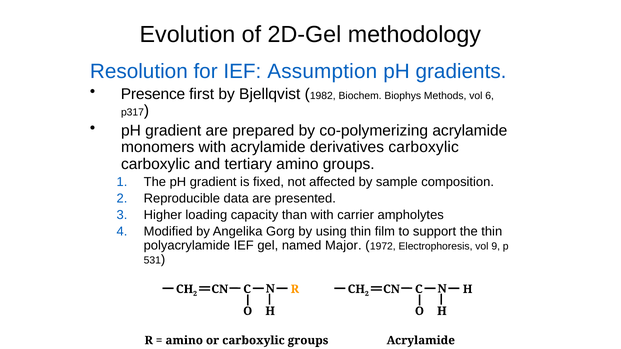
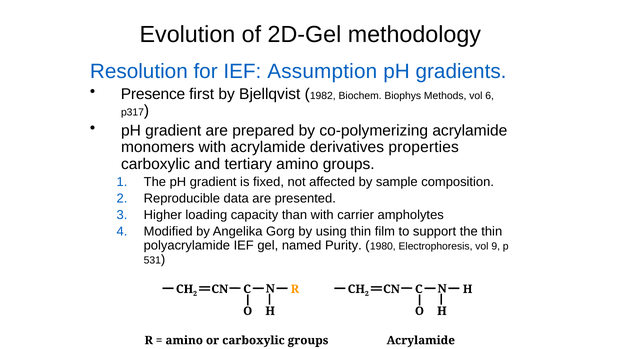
derivatives carboxylic: carboxylic -> properties
Major: Major -> Purity
1972: 1972 -> 1980
